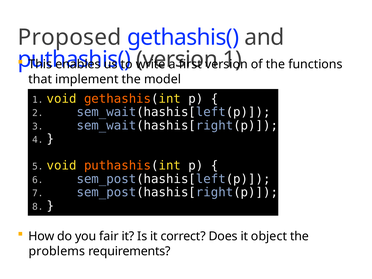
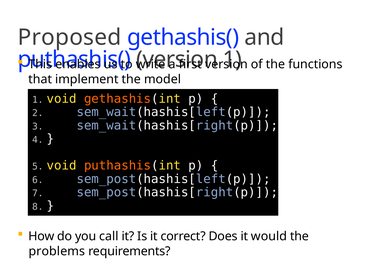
fair: fair -> call
object: object -> would
